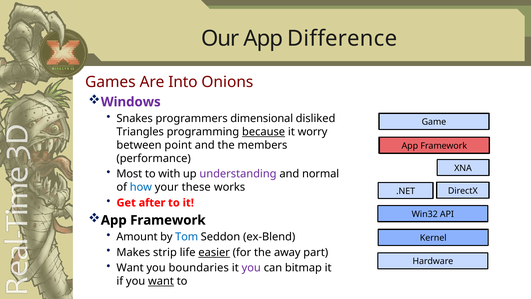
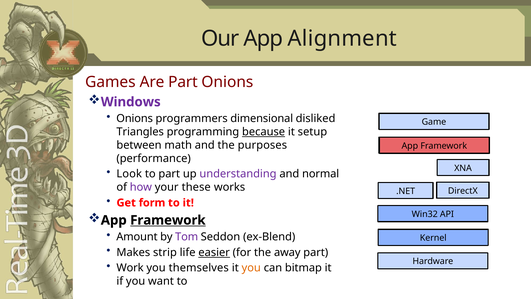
Difference: Difference -> Alignment
Are Into: Into -> Part
Snakes at (135, 118): Snakes -> Onions
worry: worry -> setup
point: point -> math
members: members -> purposes
Most: Most -> Look
to with: with -> part
how colour: blue -> purple
after: after -> form
Framework at (168, 220) underline: none -> present
Tom colour: blue -> purple
Want at (130, 268): Want -> Work
boundaries: boundaries -> themselves
you at (251, 268) colour: purple -> orange
want at (161, 281) underline: present -> none
